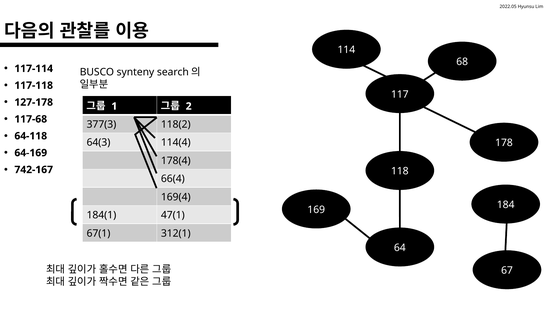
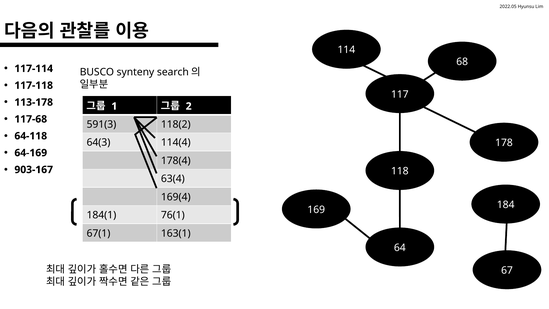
127-178: 127-178 -> 113-178
377(3: 377(3 -> 591(3
742-167: 742-167 -> 903-167
66(4: 66(4 -> 63(4
47(1: 47(1 -> 76(1
312(1: 312(1 -> 163(1
